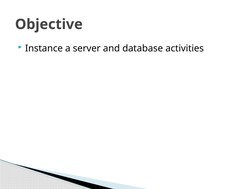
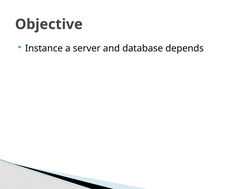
activities: activities -> depends
